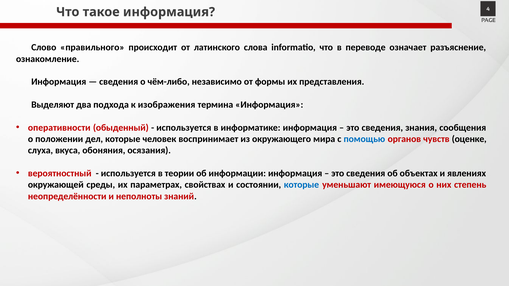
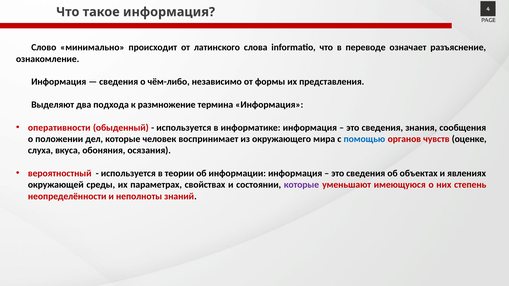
правильного: правильного -> минимально
изображения: изображения -> размножение
которые at (301, 185) colour: blue -> purple
